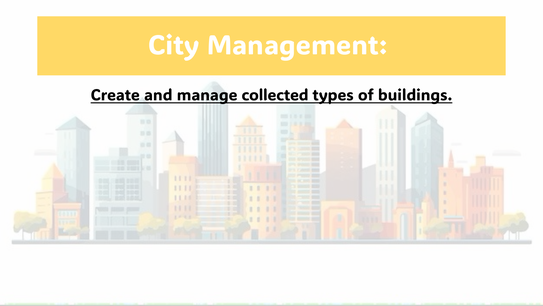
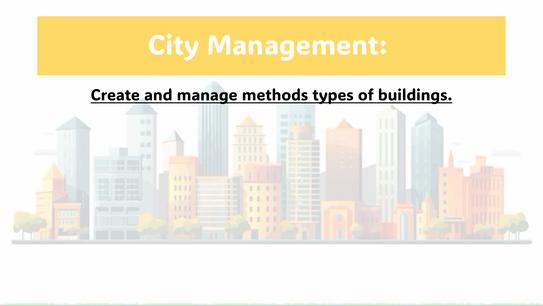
collected: collected -> methods
